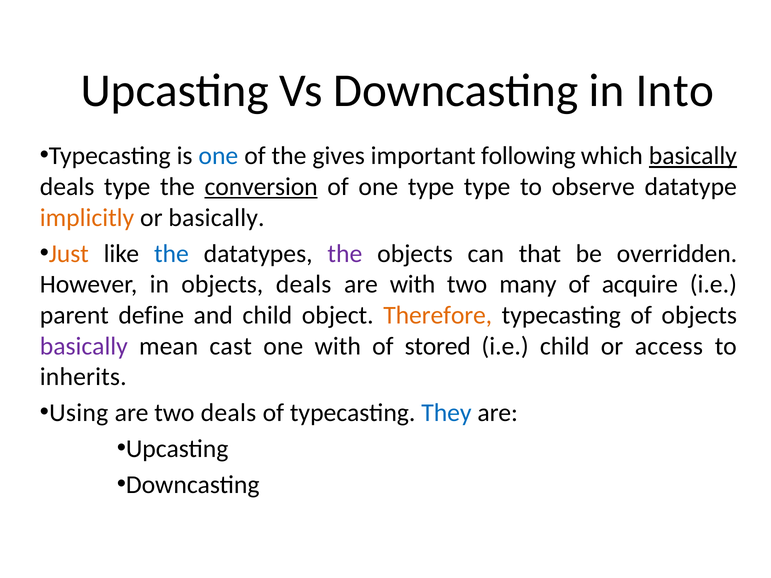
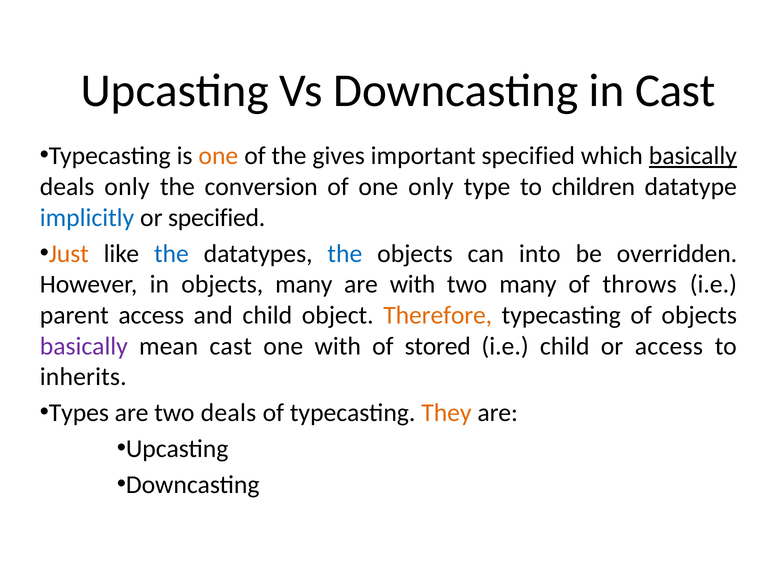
in Into: Into -> Cast
one at (218, 156) colour: blue -> orange
important following: following -> specified
deals type: type -> only
conversion underline: present -> none
one type: type -> only
observe: observe -> children
implicitly colour: orange -> blue
or basically: basically -> specified
the at (345, 254) colour: purple -> blue
that: that -> into
objects deals: deals -> many
acquire: acquire -> throws
parent define: define -> access
Using: Using -> Types
They colour: blue -> orange
